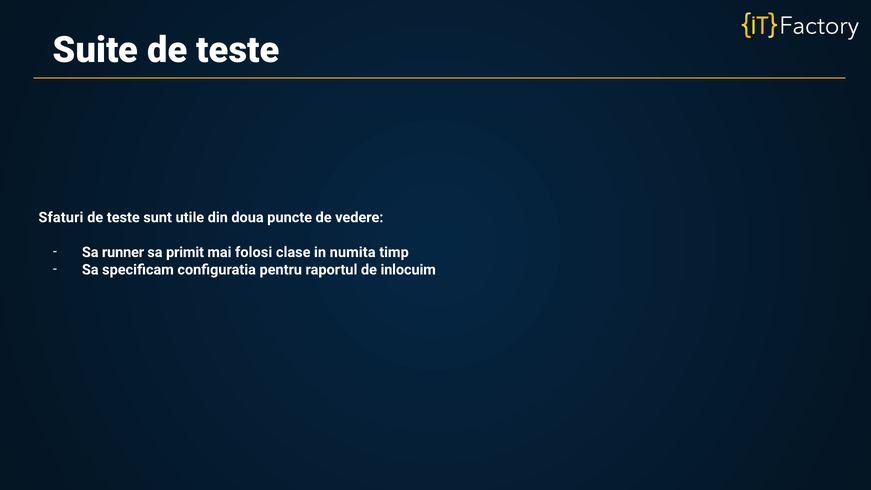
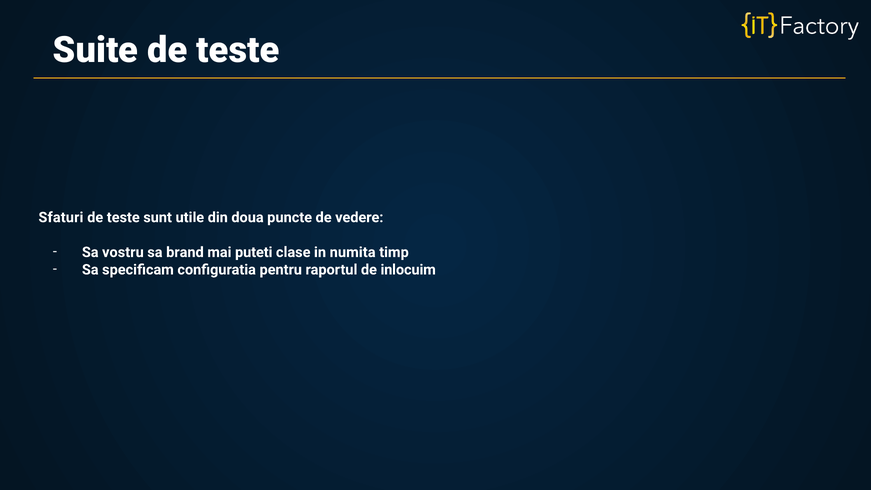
runner: runner -> vostru
primit: primit -> brand
folosi: folosi -> puteti
